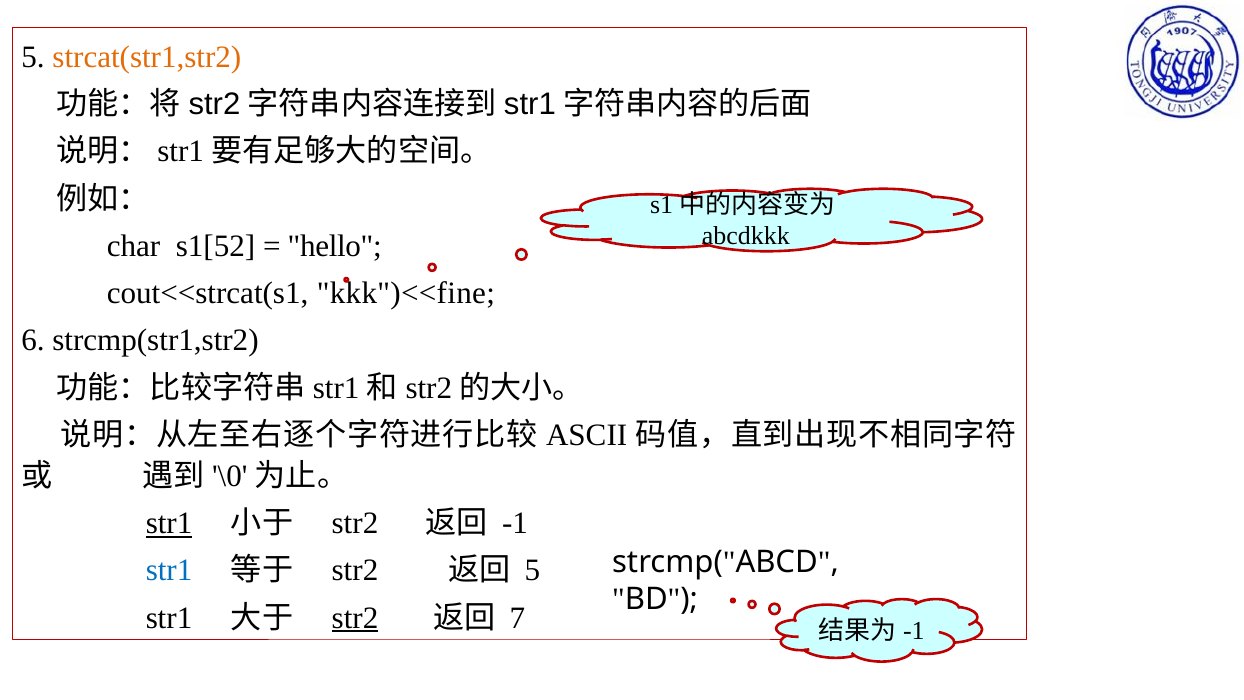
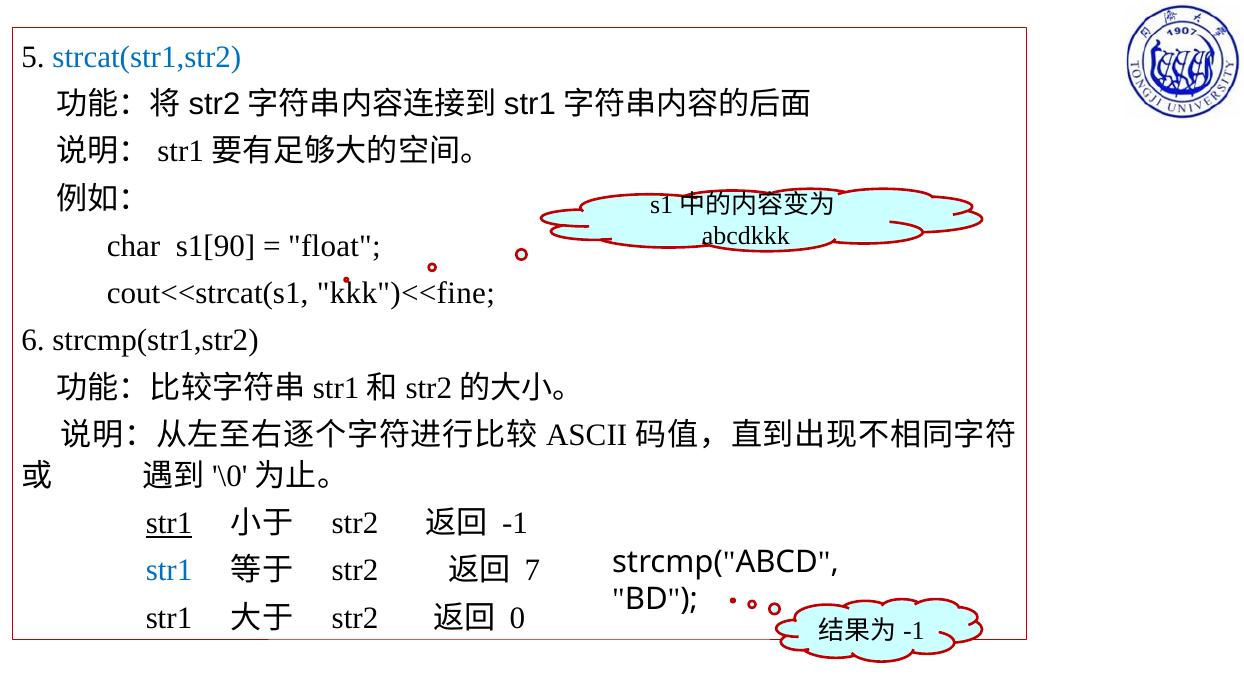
strcat(str1,str2 colour: orange -> blue
s1[52: s1[52 -> s1[90
hello: hello -> float
5 at (532, 571): 5 -> 7
str2 at (355, 618) underline: present -> none
7: 7 -> 0
